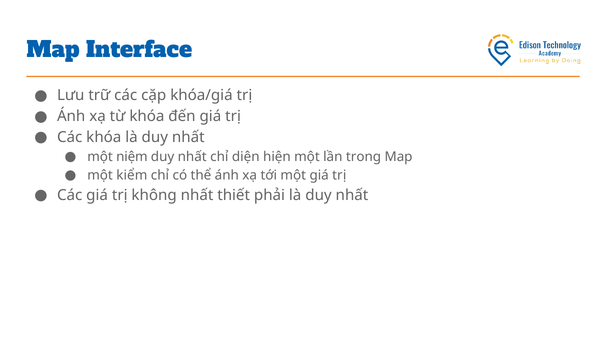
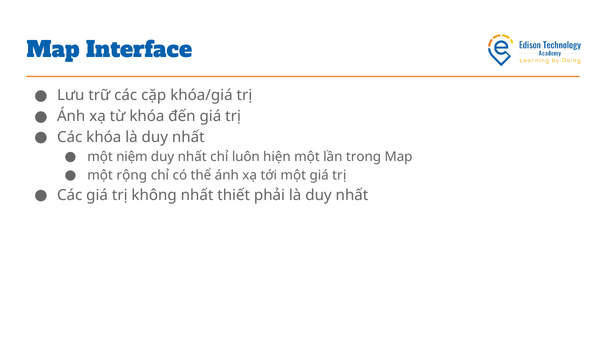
diện: diện -> luôn
kiểm: kiểm -> rộng
